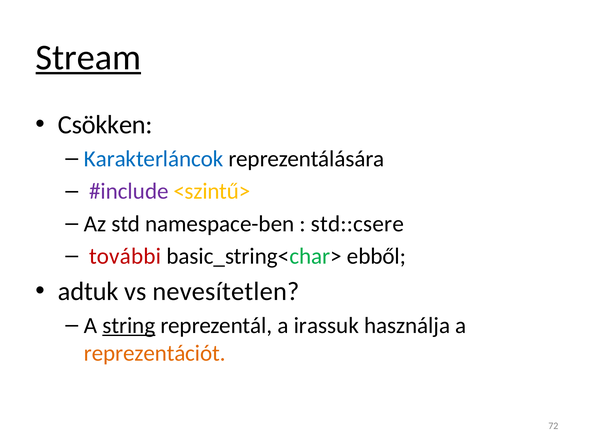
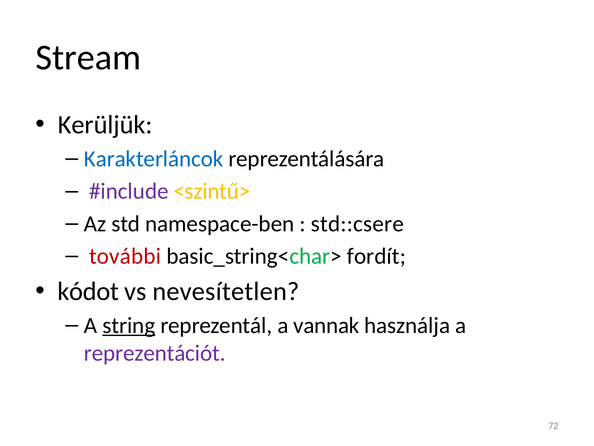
Stream underline: present -> none
Csökken: Csökken -> Kerüljük
ebből: ebből -> fordít
adtuk: adtuk -> kódot
irassuk: irassuk -> vannak
reprezentációt colour: orange -> purple
